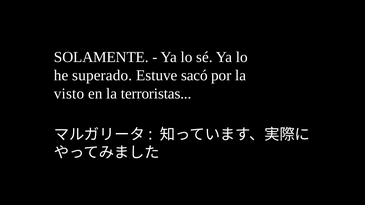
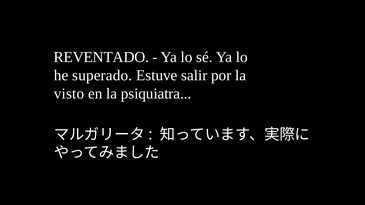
SOLAMENTE: SOLAMENTE -> REVENTADO
sacó: sacó -> salir
terroristas: terroristas -> psiquiatra
